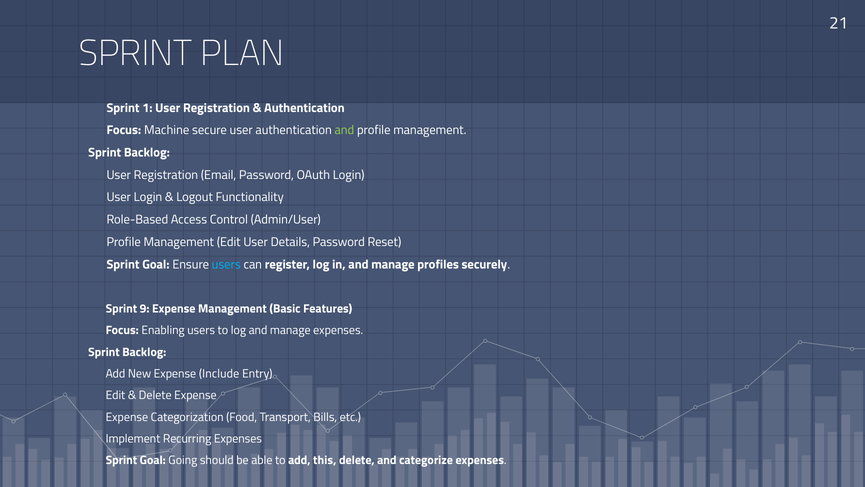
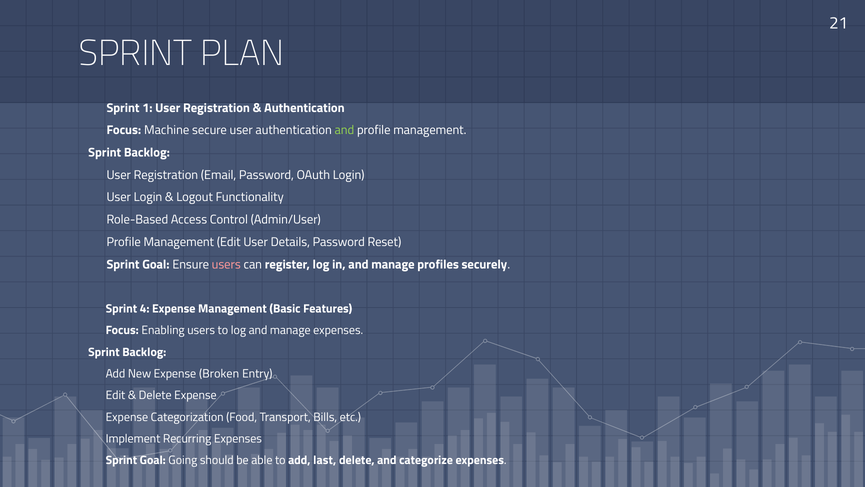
users at (226, 264) colour: light blue -> pink
9: 9 -> 4
Include: Include -> Broken
this: this -> last
